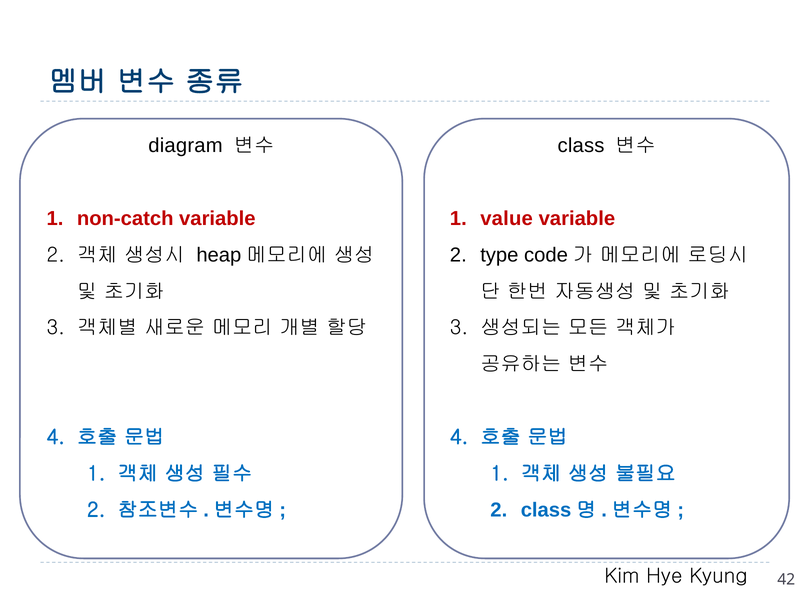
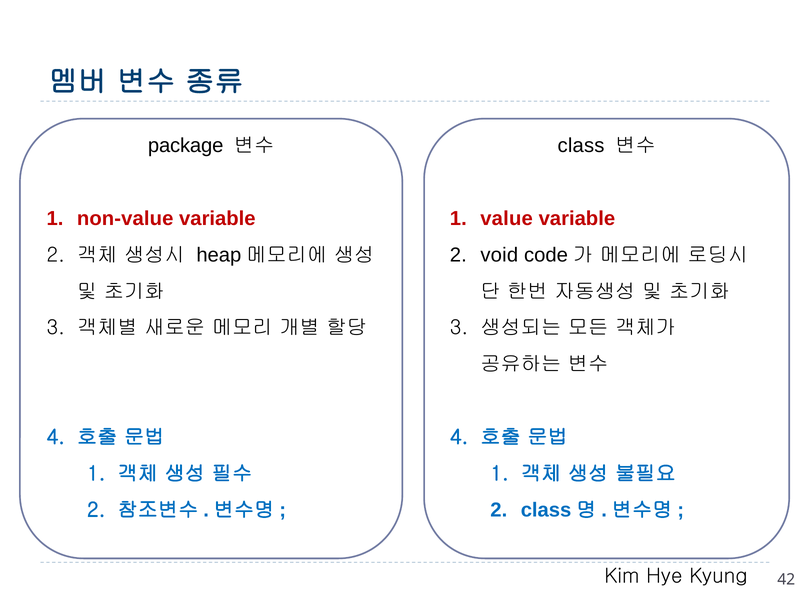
diagram: diagram -> package
non-catch: non-catch -> non-value
type: type -> void
